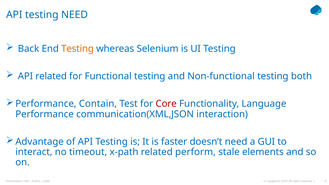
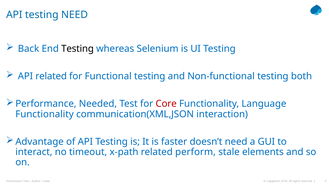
Testing at (78, 49) colour: orange -> black
Contain: Contain -> Needed
Performance at (45, 114): Performance -> Functionality
